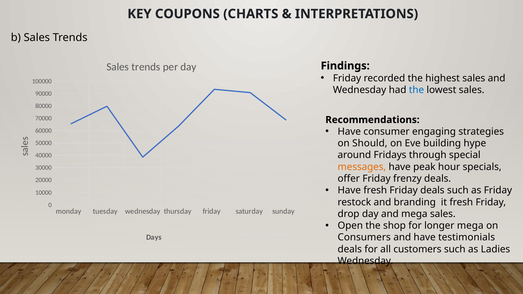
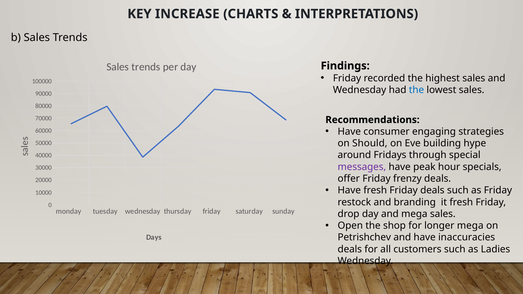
COUPONS: COUPONS -> INCREASE
messages colour: orange -> purple
Consumers: Consumers -> Petrishchev
testimonials: testimonials -> inaccuracies
